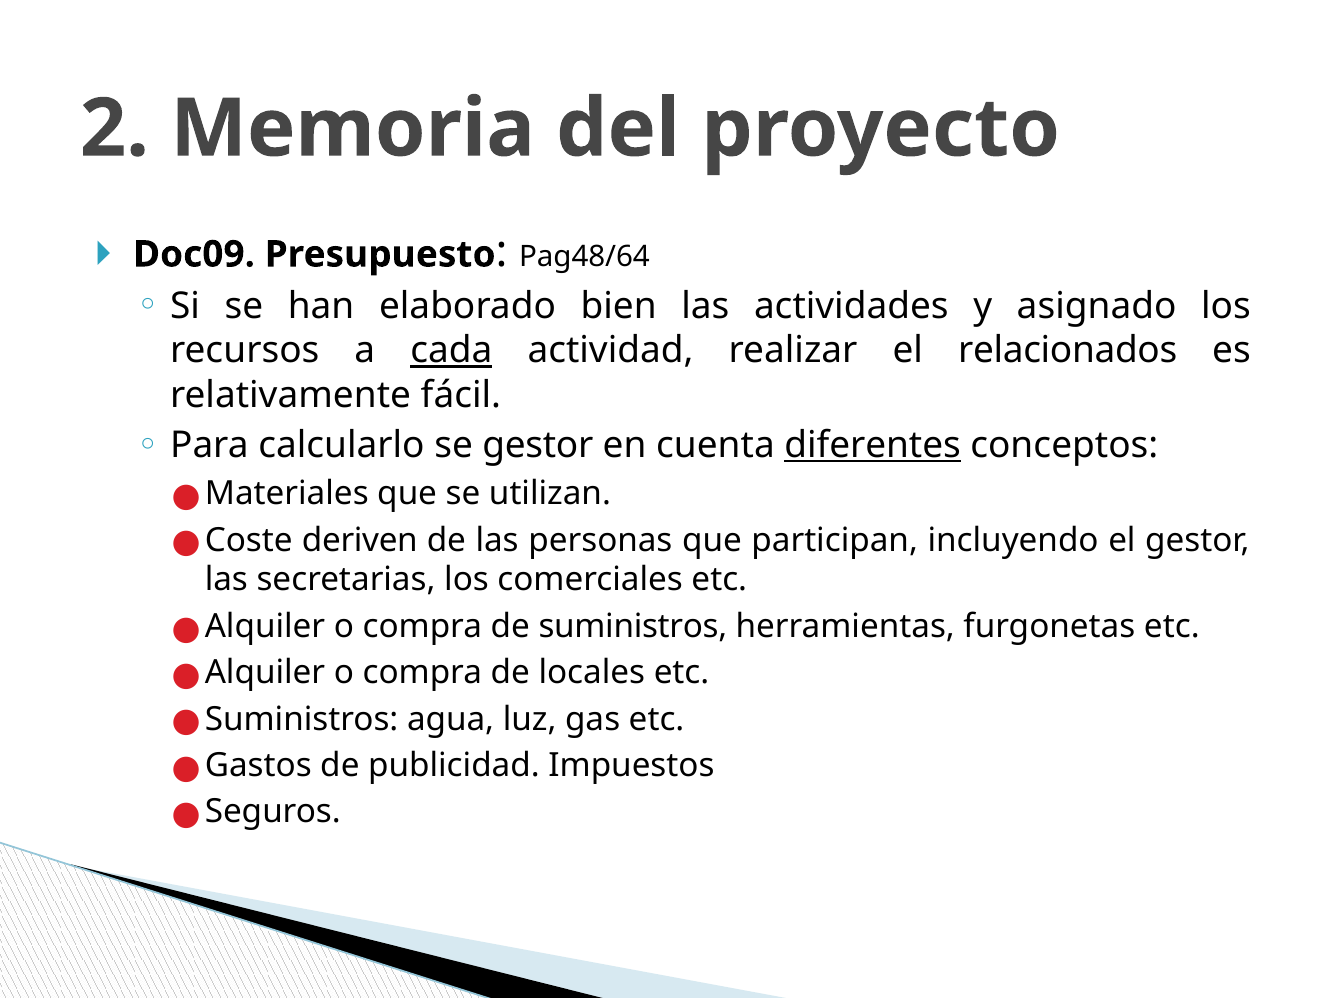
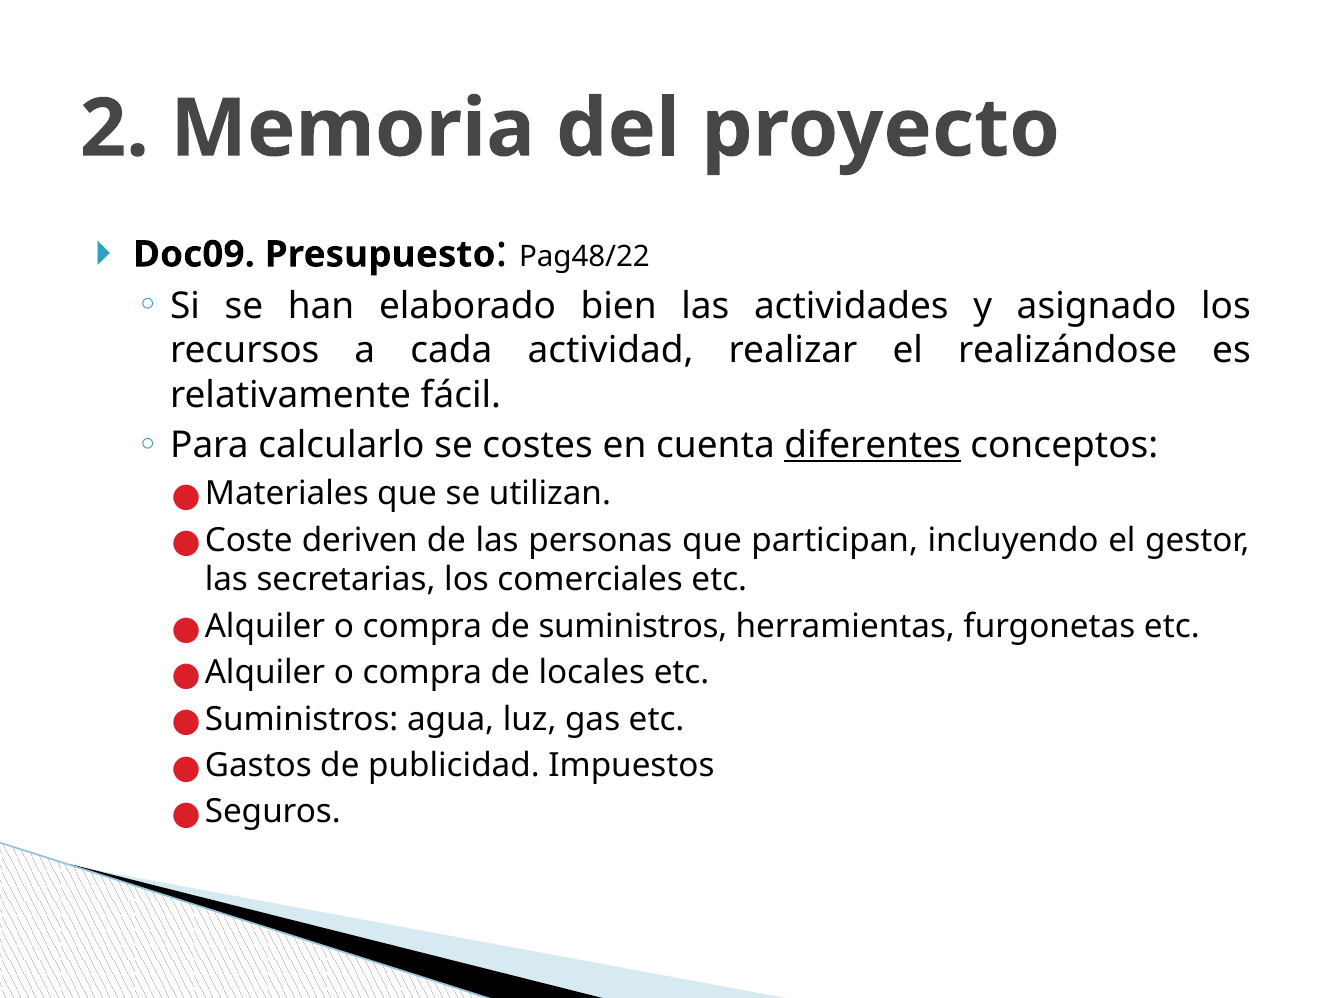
Pag48/64: Pag48/64 -> Pag48/22
cada underline: present -> none
relacionados: relacionados -> realizándose
se gestor: gestor -> costes
